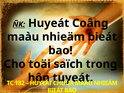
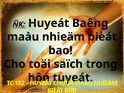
Coâng: Coâng -> Baêng
